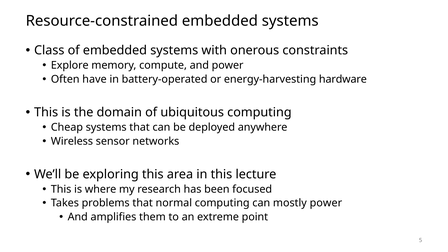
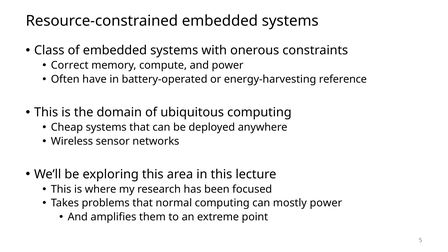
Explore: Explore -> Correct
hardware: hardware -> reference
